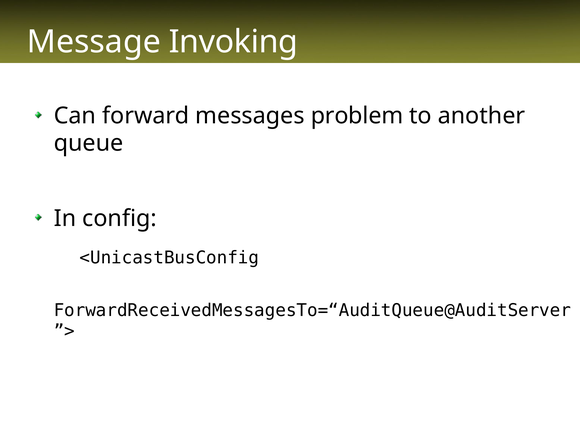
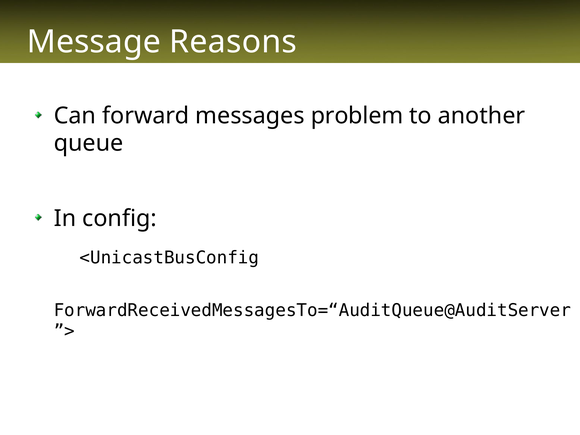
Invoking: Invoking -> Reasons
